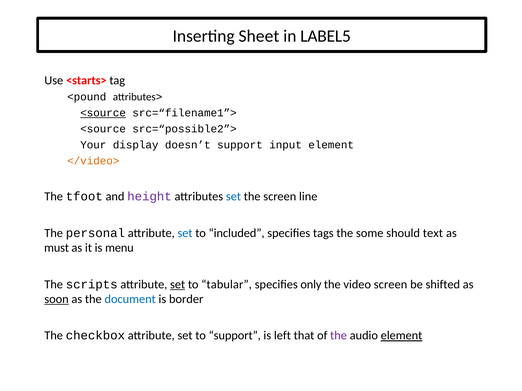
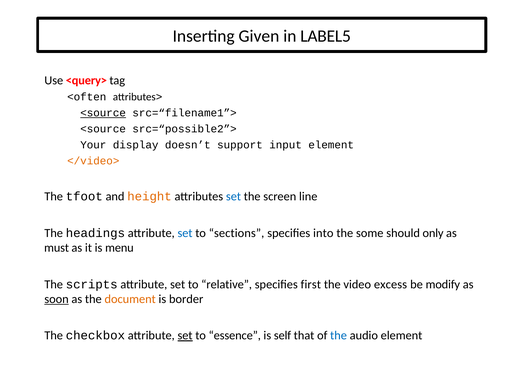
Sheet: Sheet -> Given
<starts>: <starts> -> <query>
<pound: <pound -> <often
height colour: purple -> orange
personal: personal -> headings
included: included -> sections
tags: tags -> into
text: text -> only
set at (178, 285) underline: present -> none
tabular: tabular -> relative
only: only -> first
video screen: screen -> excess
shifted: shifted -> modify
document colour: blue -> orange
set at (185, 336) underline: none -> present
to support: support -> essence
left: left -> self
the at (339, 336) colour: purple -> blue
element at (402, 336) underline: present -> none
